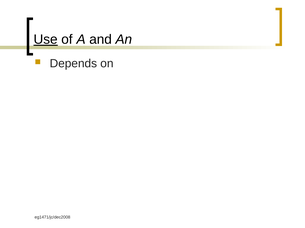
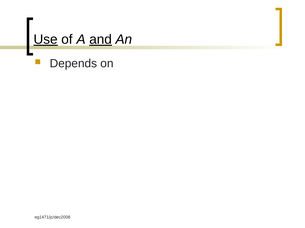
and underline: none -> present
